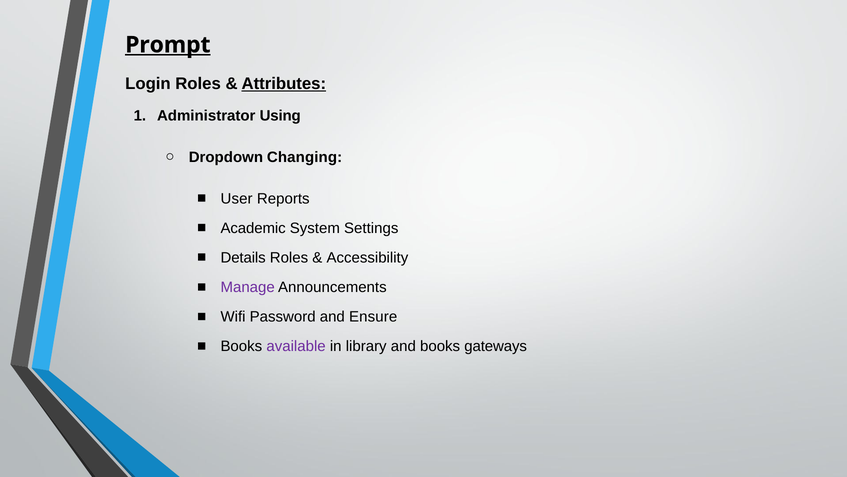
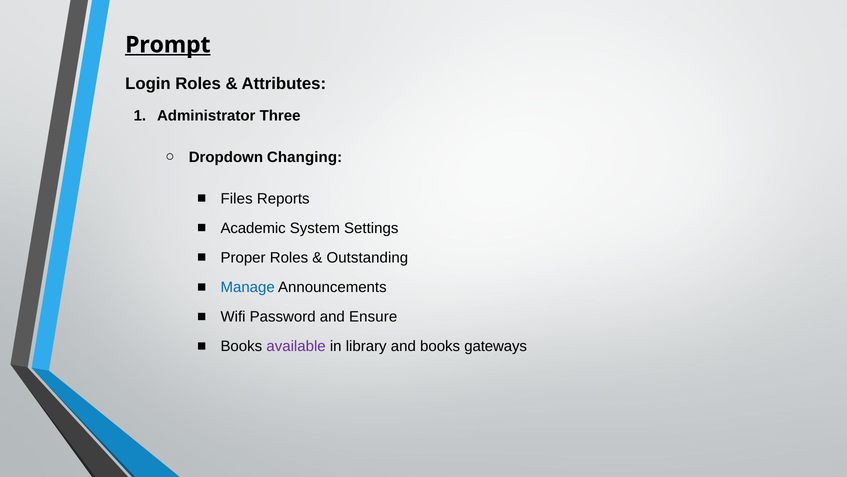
Attributes underline: present -> none
Using: Using -> Three
User: User -> Files
Details: Details -> Proper
Accessibility: Accessibility -> Outstanding
Manage colour: purple -> blue
